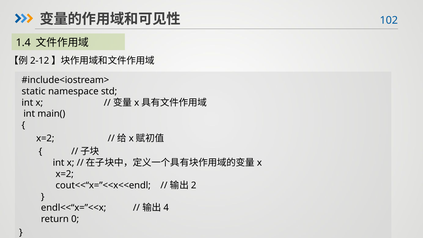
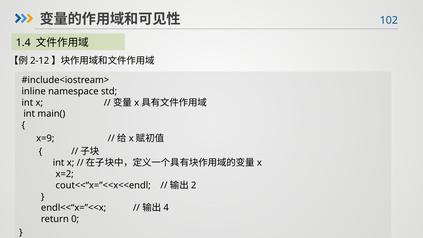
static: static -> inline
x=2 at (45, 138): x=2 -> x=9
